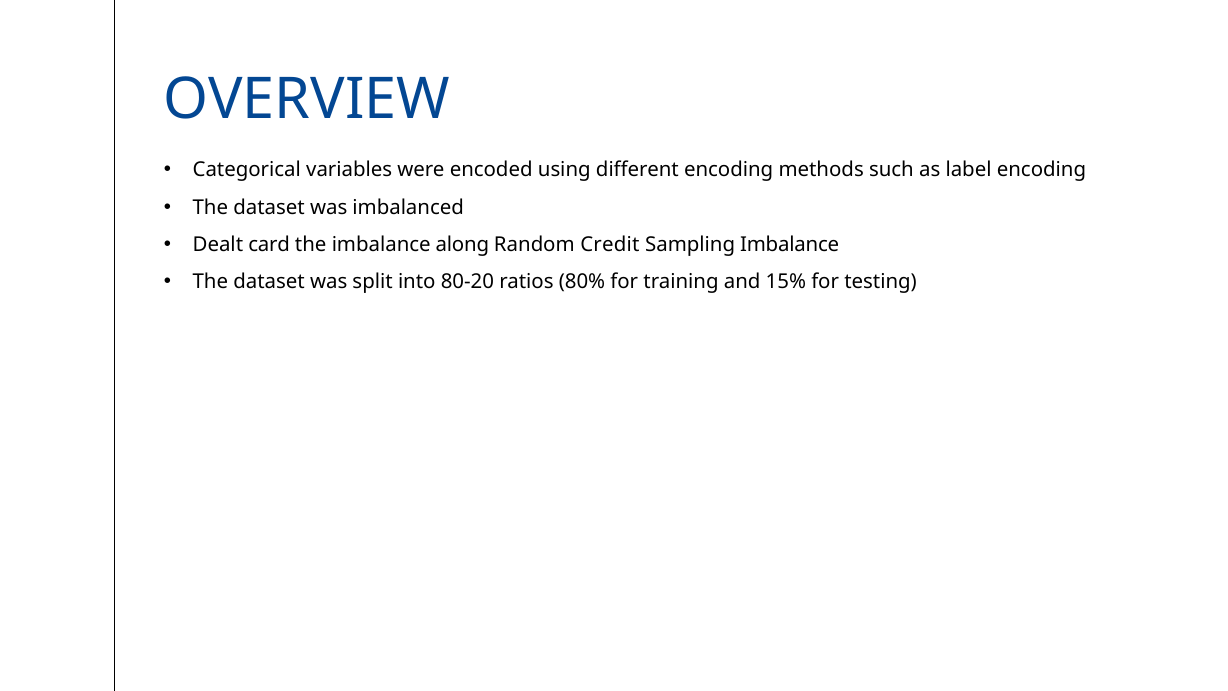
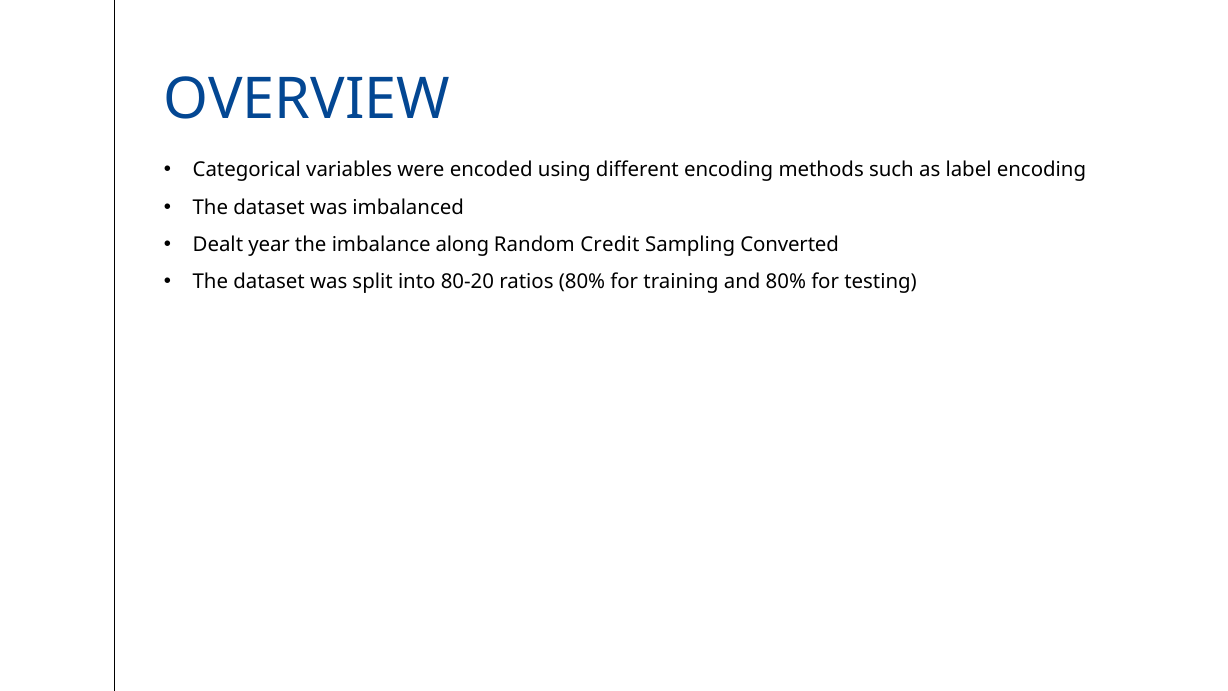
card: card -> year
Sampling Imbalance: Imbalance -> Converted
and 15%: 15% -> 80%
